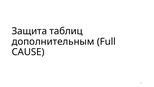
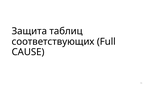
дополнительным: дополнительным -> соответствующих
